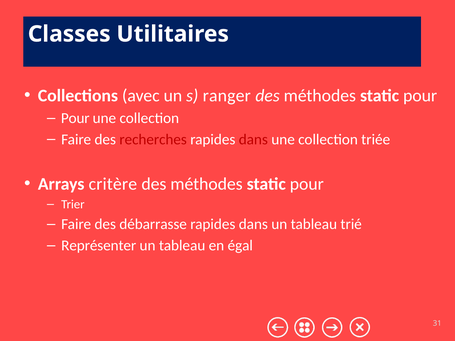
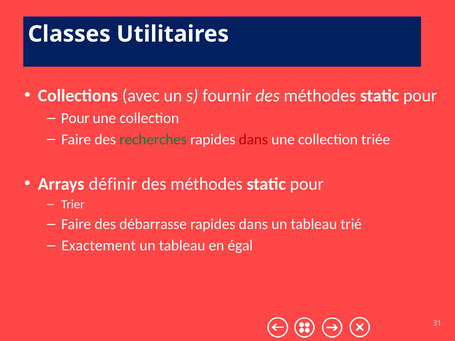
ranger: ranger -> fournir
recherches colour: red -> green
critère: critère -> définir
Représenter: Représenter -> Exactement
